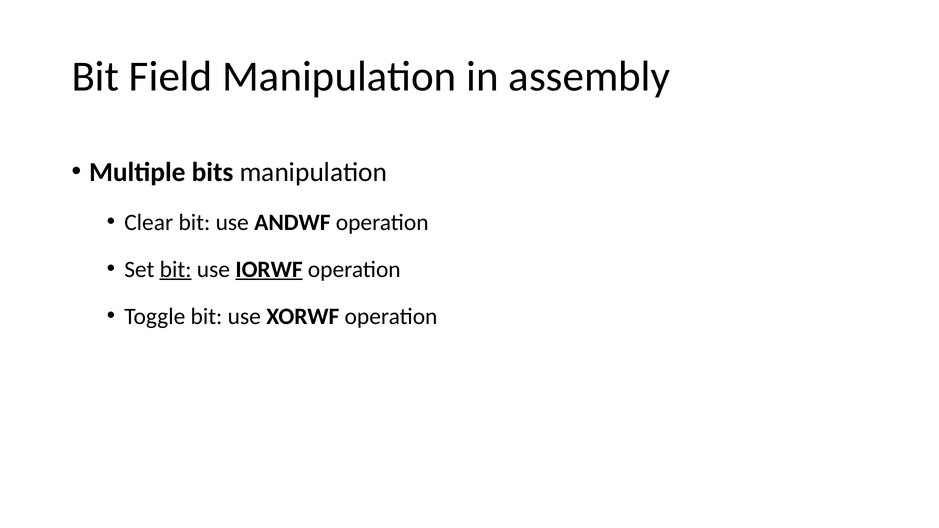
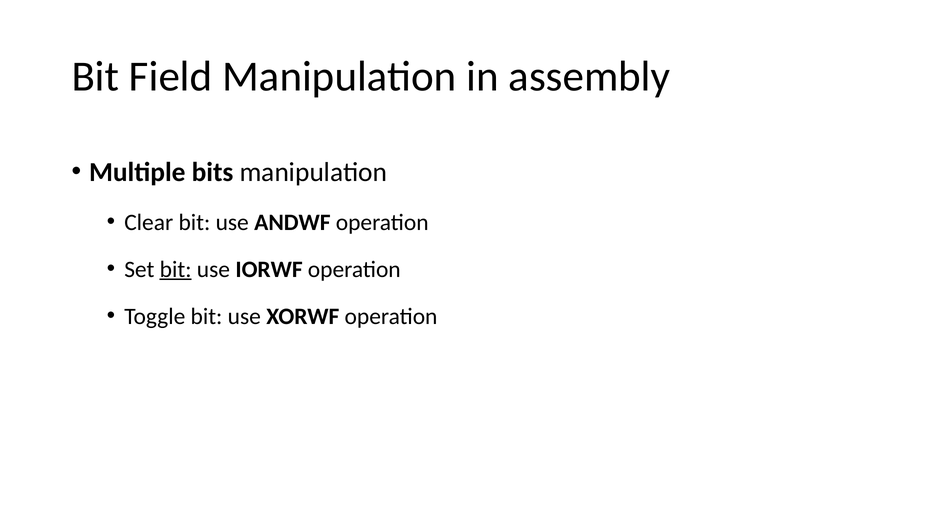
IORWF underline: present -> none
